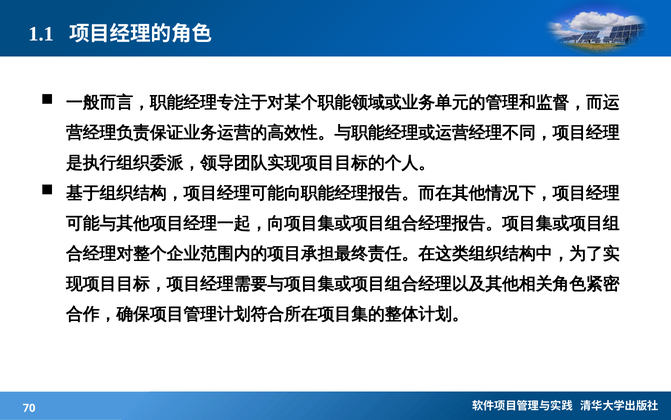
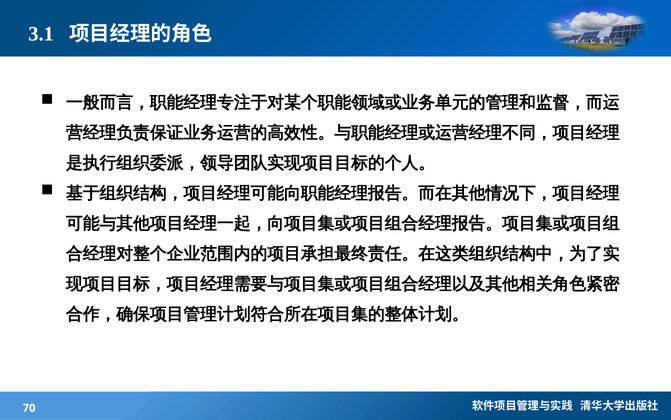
1.1: 1.1 -> 3.1
